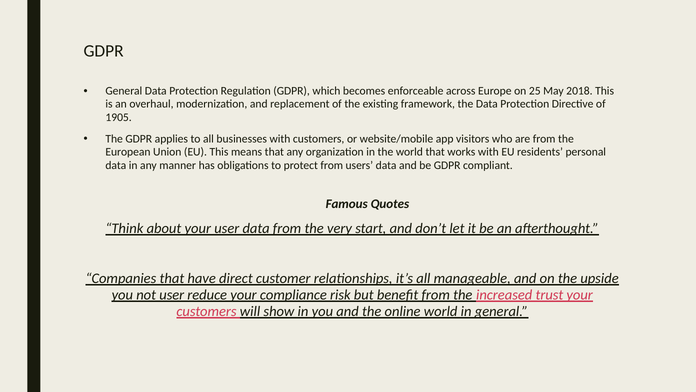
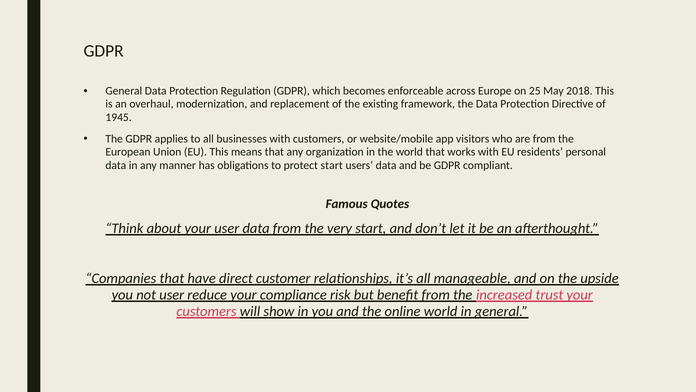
1905: 1905 -> 1945
protect from: from -> start
